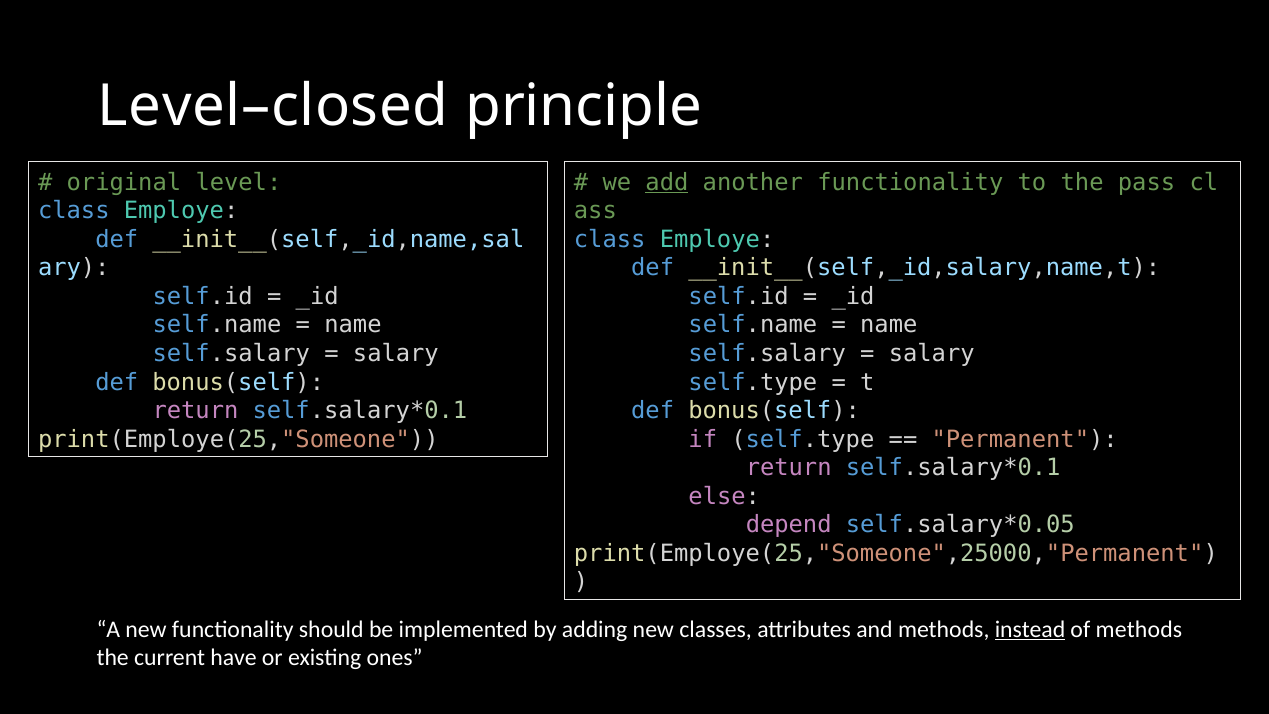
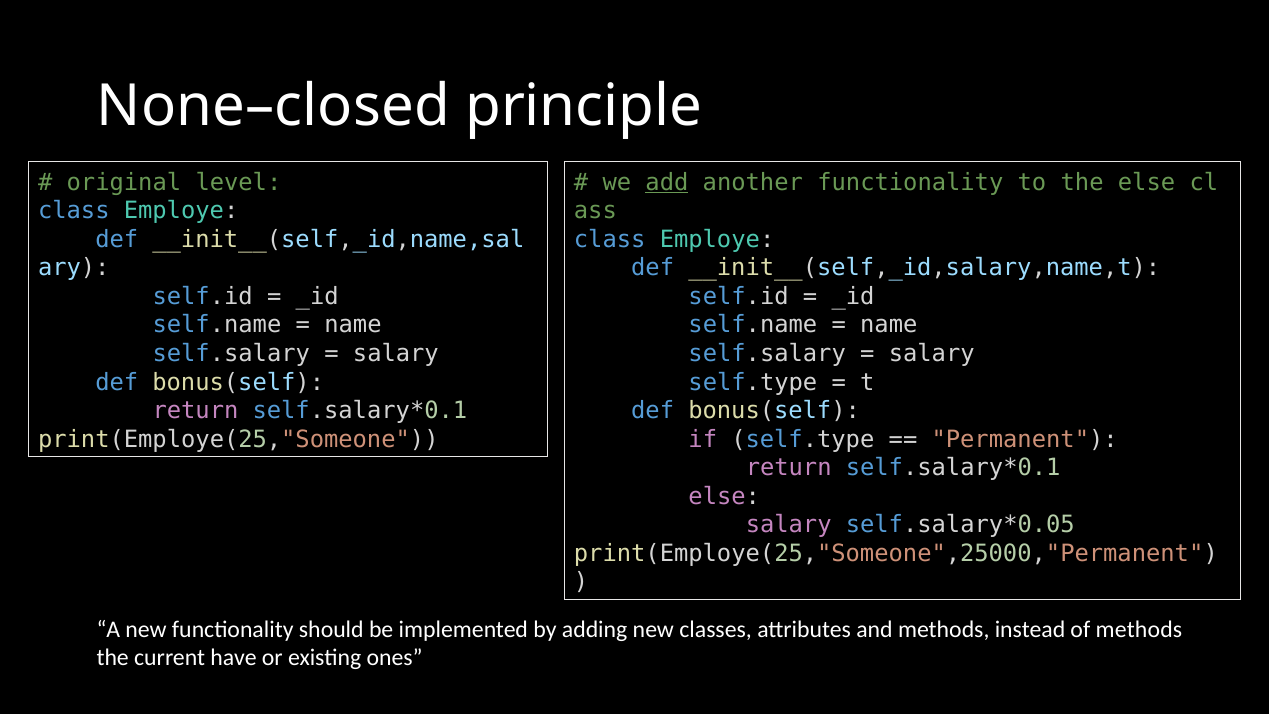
Level–closed: Level–closed -> None–closed
the pass: pass -> else
depend at (789, 525): depend -> salary
instead underline: present -> none
